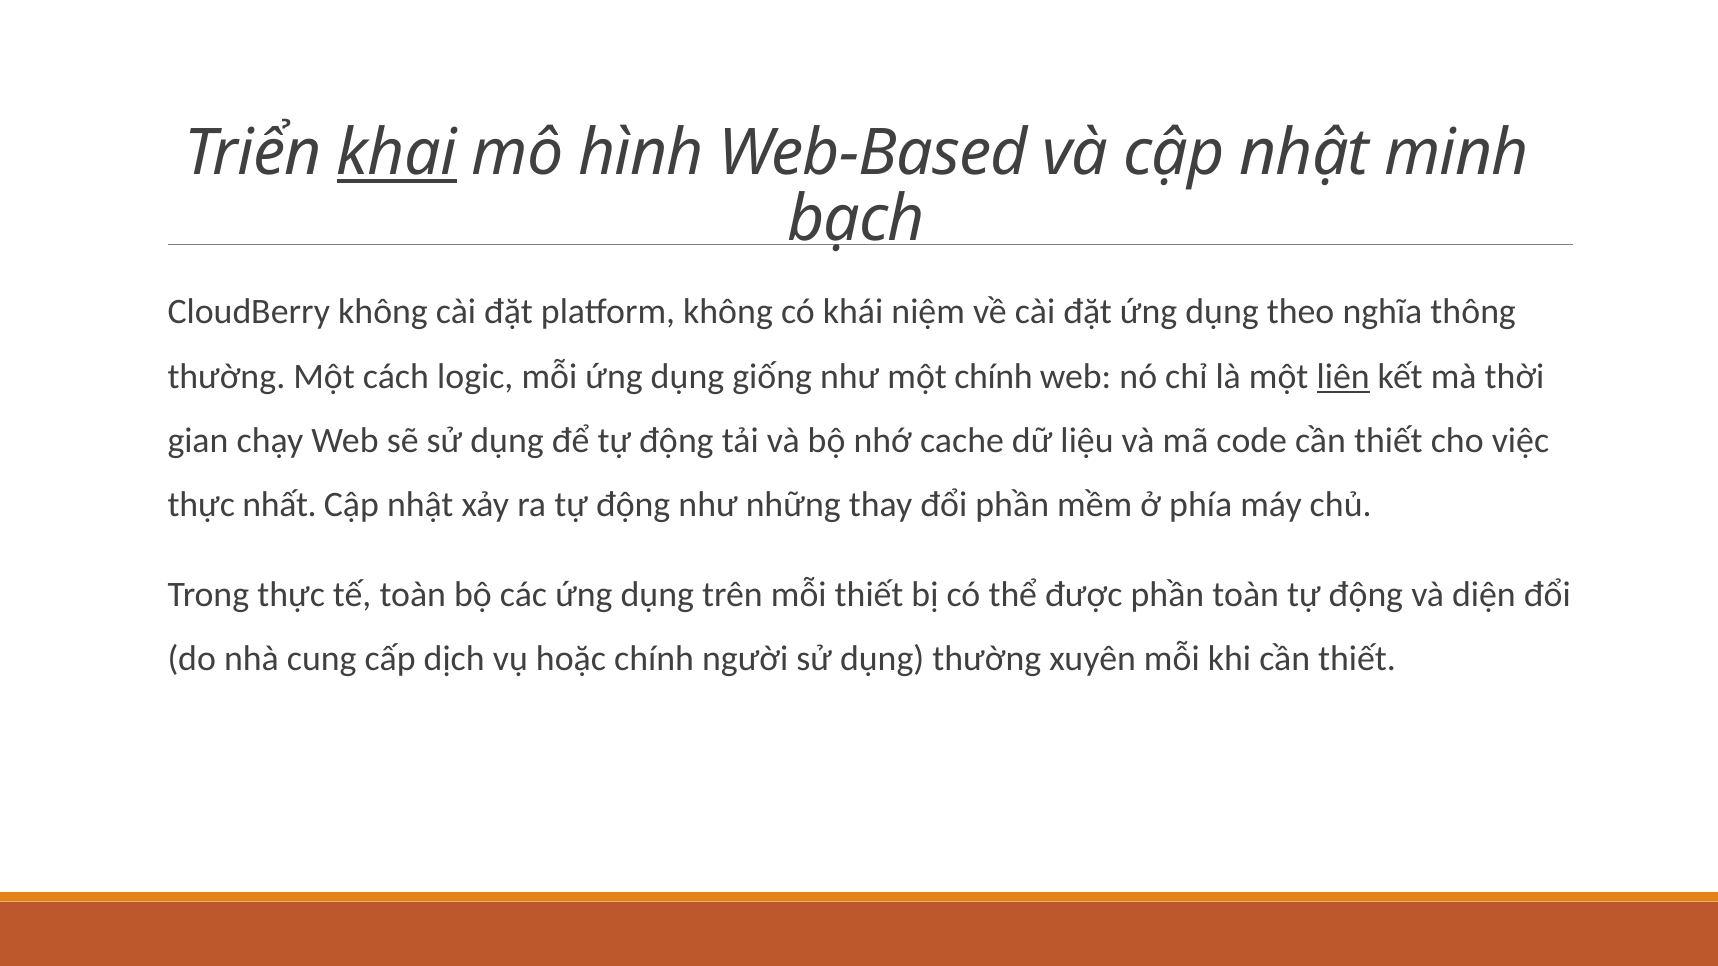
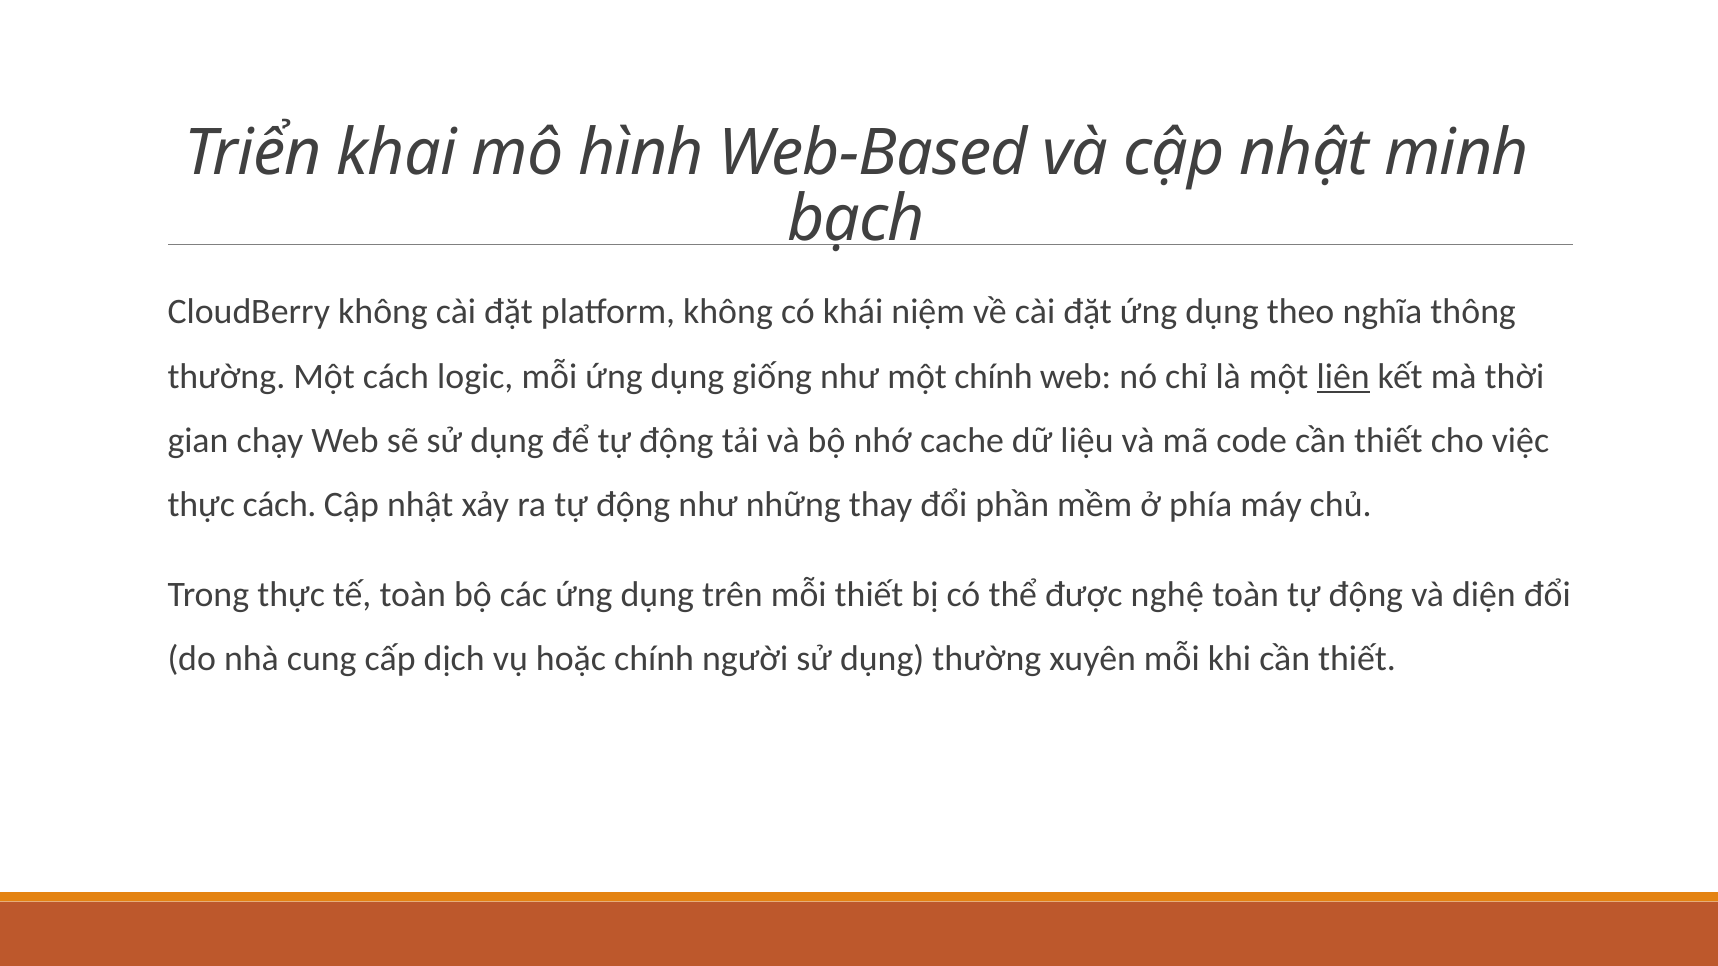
khai underline: present -> none
thực nhất: nhất -> cách
được phần: phần -> nghệ
